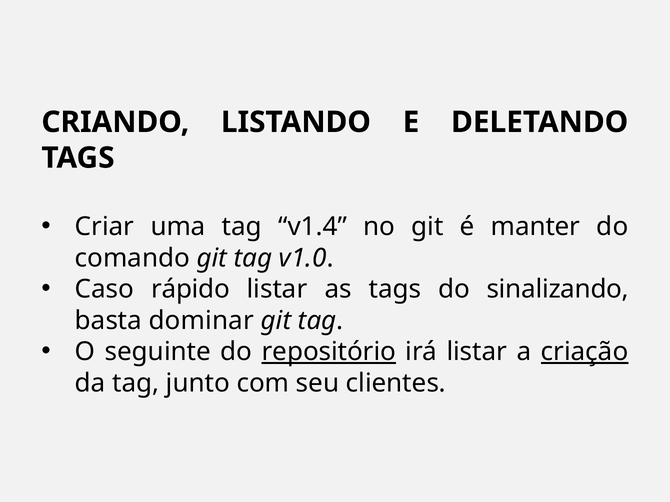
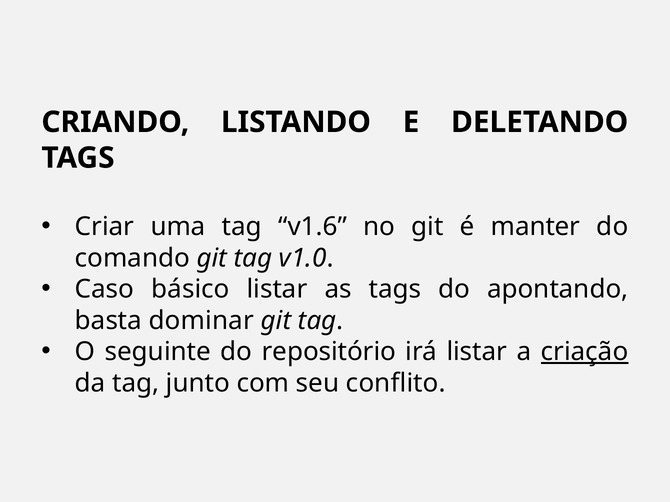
v1.4: v1.4 -> v1.6
rápido: rápido -> básico
sinalizando: sinalizando -> apontando
repositório underline: present -> none
clientes: clientes -> conflito
